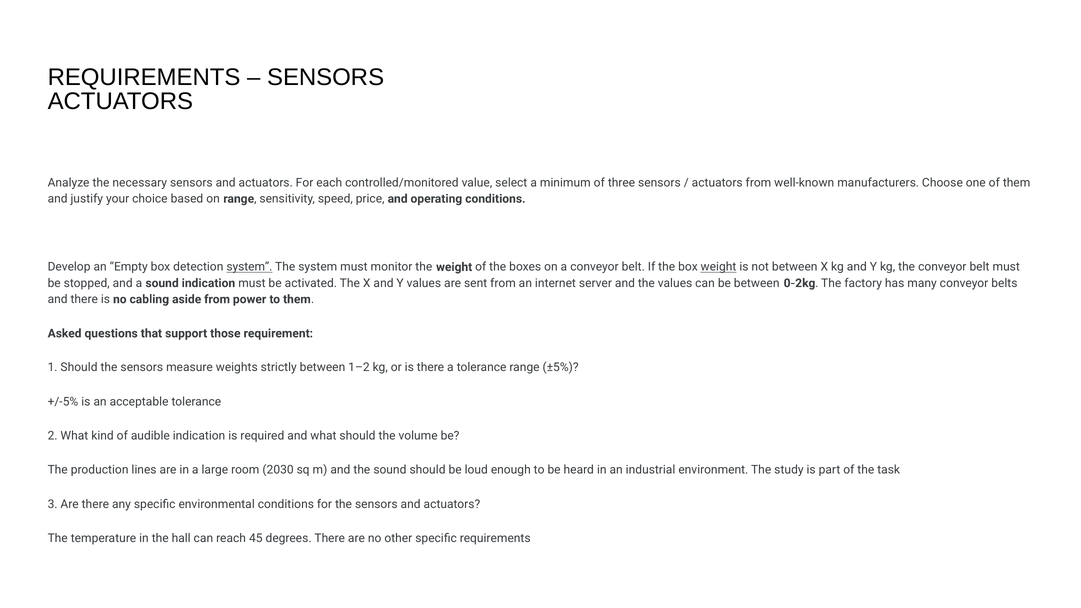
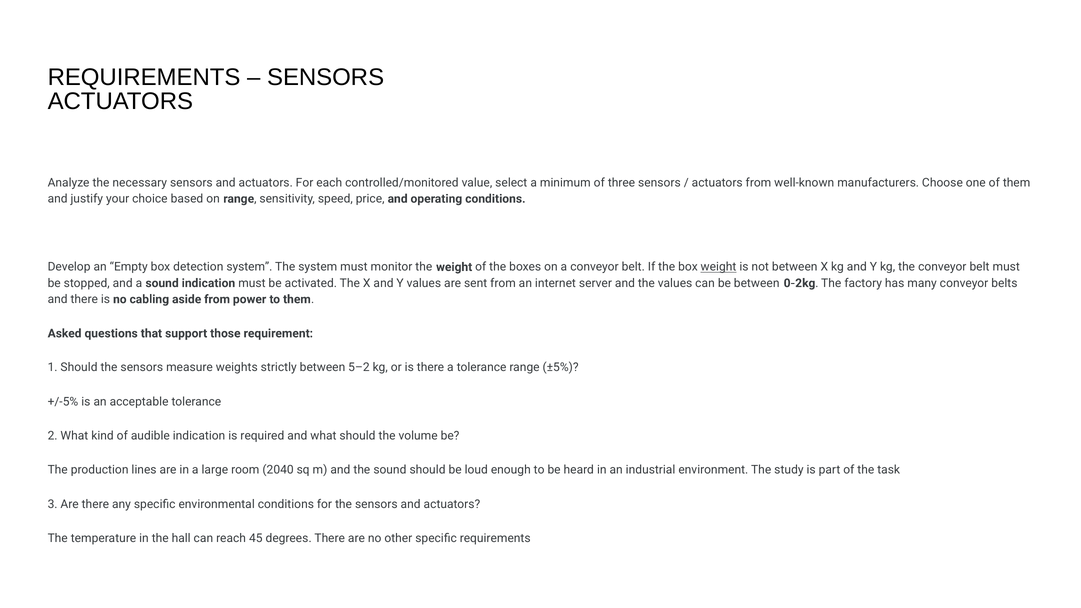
system at (249, 267) underline: present -> none
1–2: 1–2 -> 5–2
2030: 2030 -> 2040
